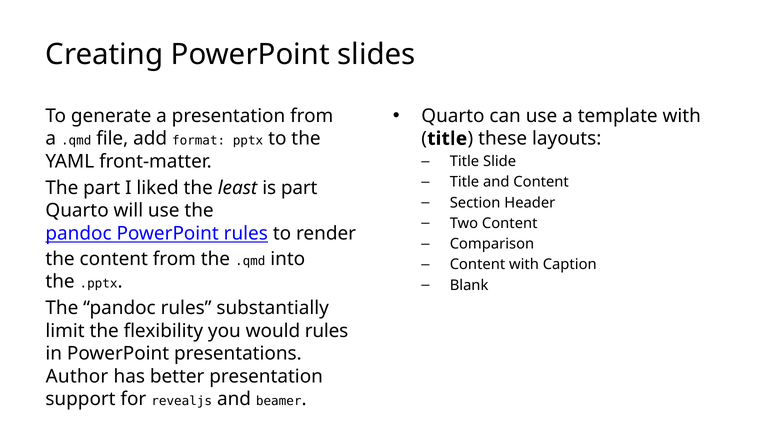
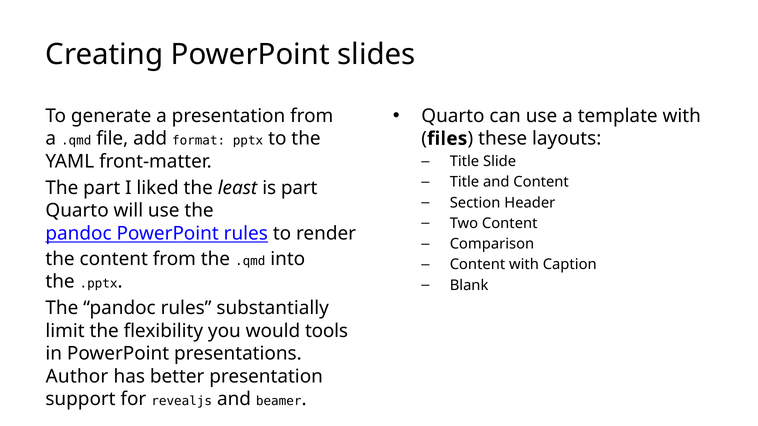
title at (447, 139): title -> files
would rules: rules -> tools
